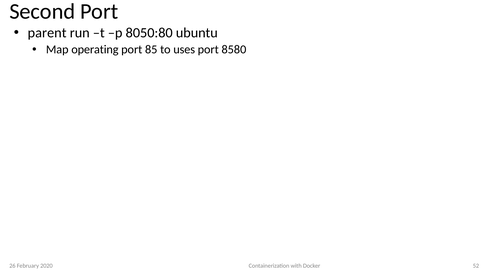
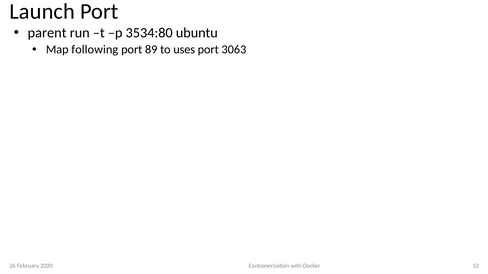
Second: Second -> Launch
8050:80: 8050:80 -> 3534:80
operating: operating -> following
85: 85 -> 89
8580: 8580 -> 3063
